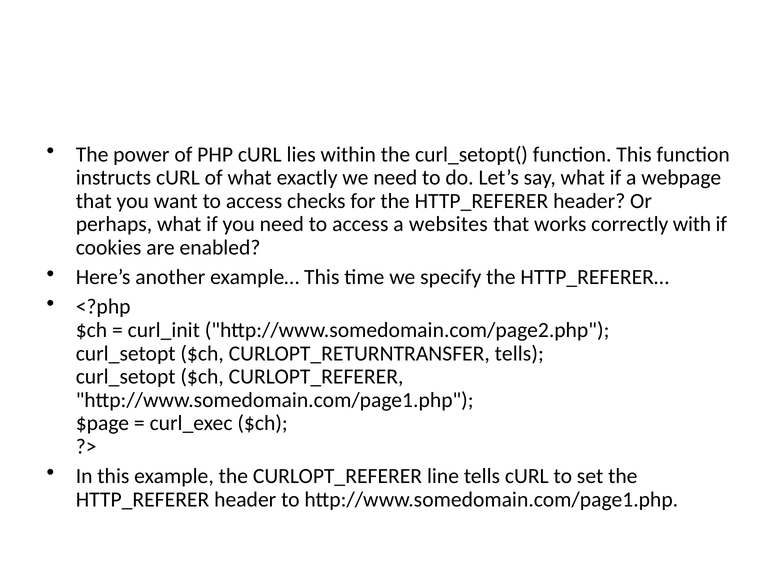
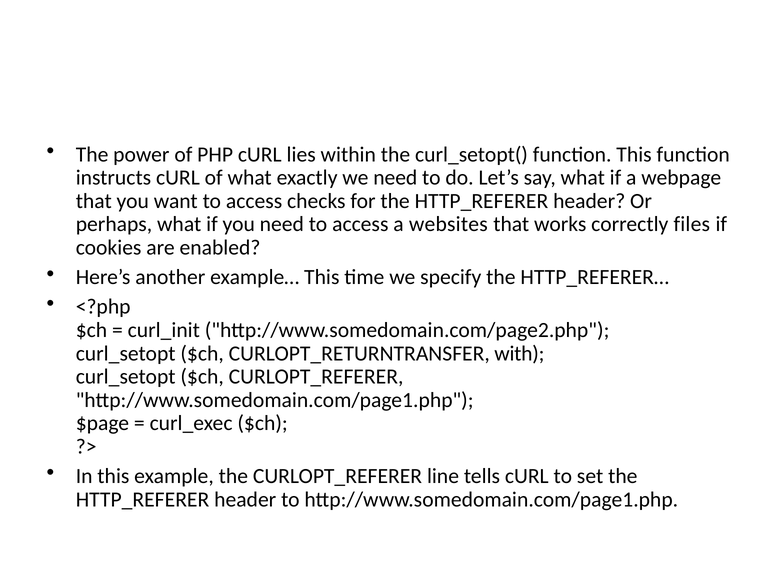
with: with -> files
CURLOPT_RETURNTRANSFER tells: tells -> with
